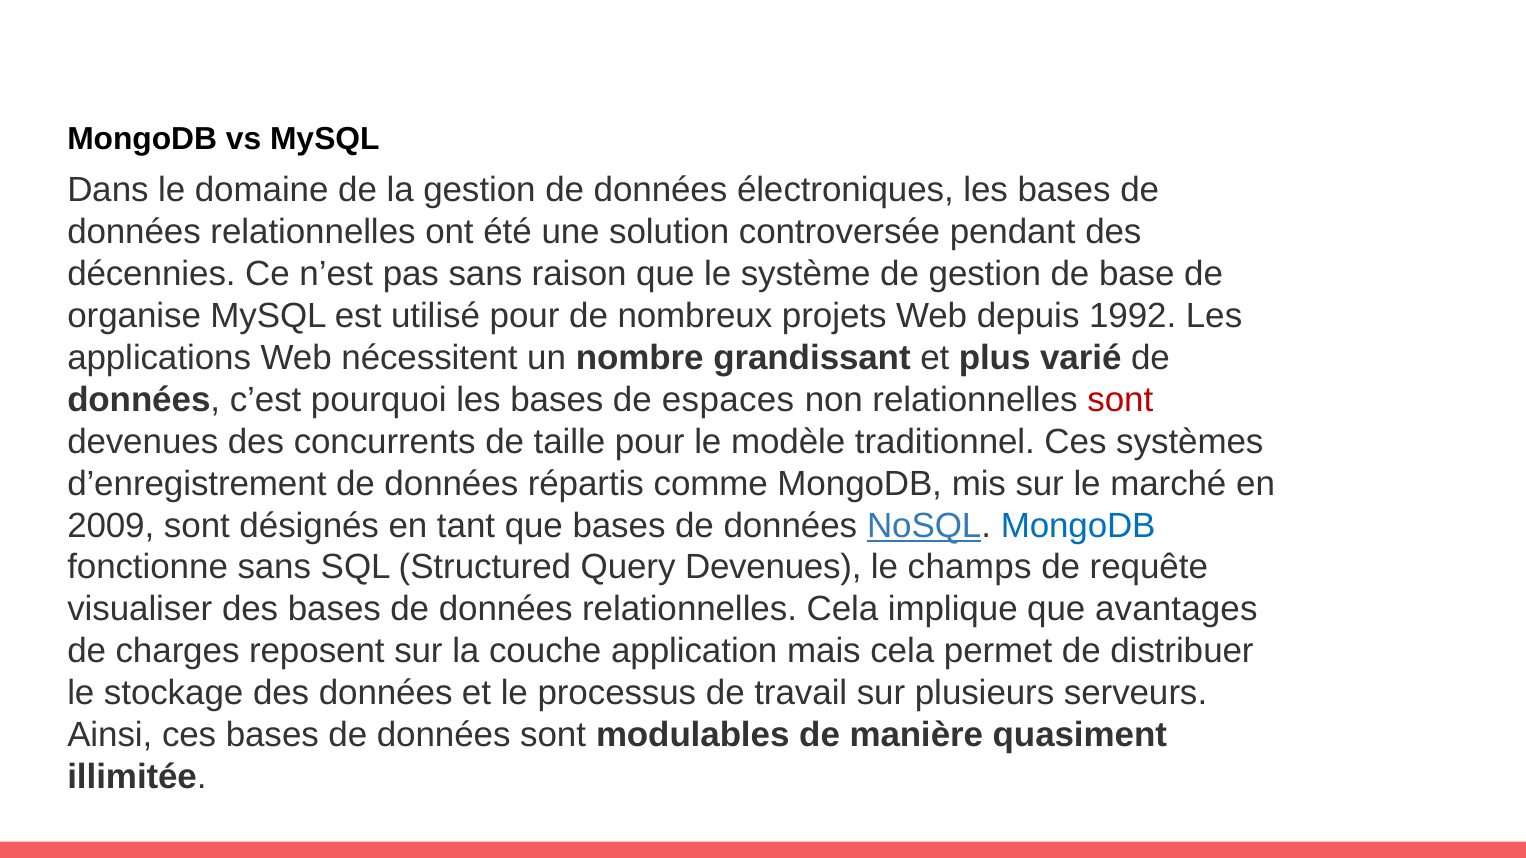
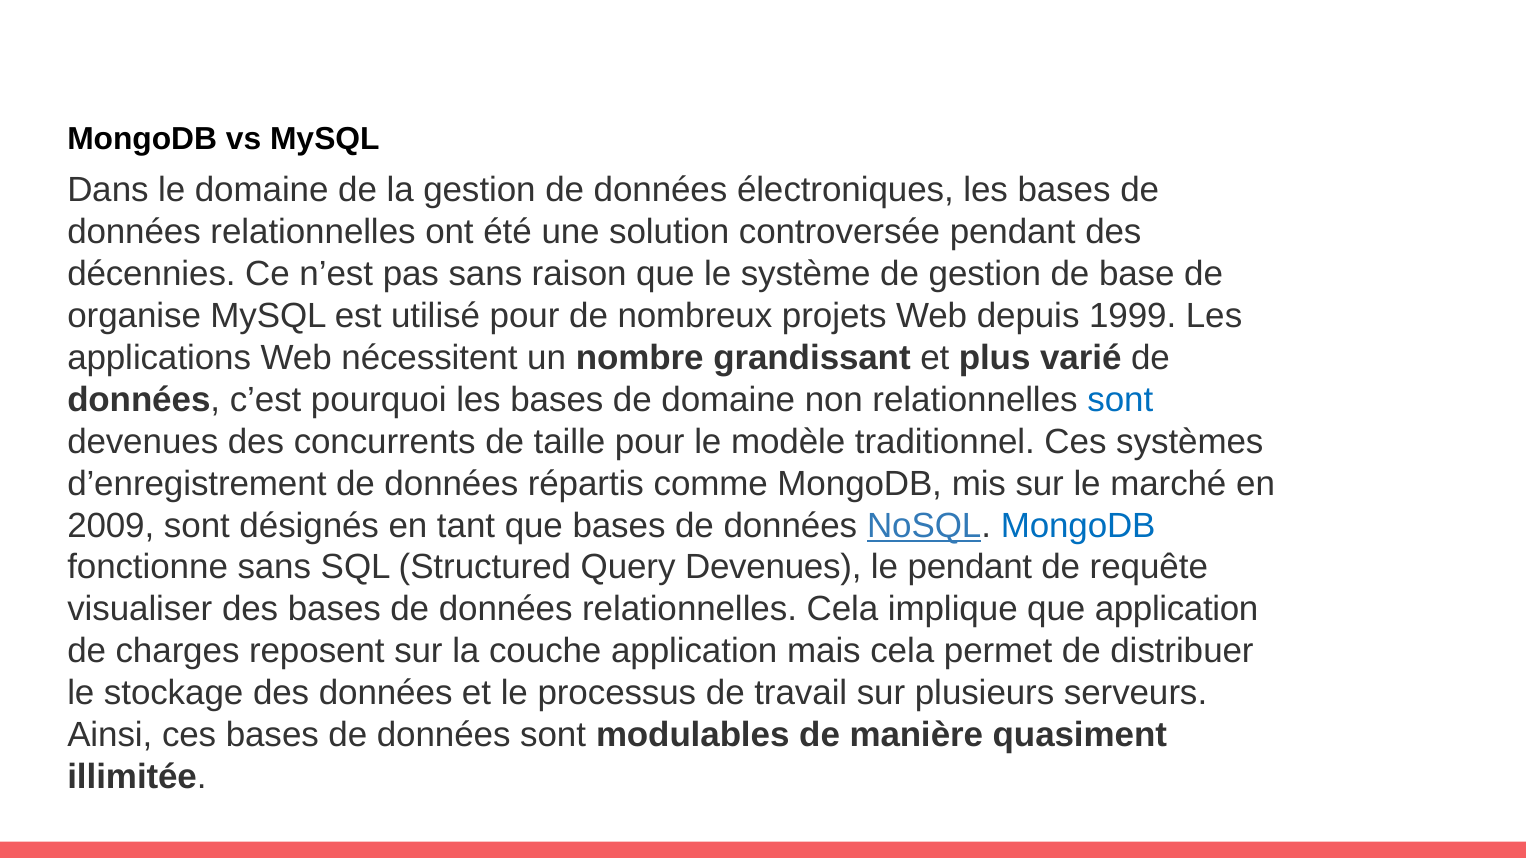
1992: 1992 -> 1999
de espaces: espaces -> domaine
sont at (1120, 400) colour: red -> blue
le champs: champs -> pendant
que avantages: avantages -> application
